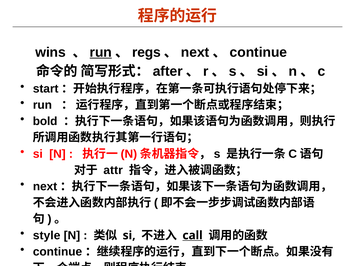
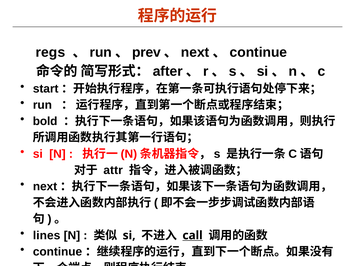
wins: wins -> regs
run at (101, 52) underline: present -> none
regs: regs -> prev
style: style -> lines
